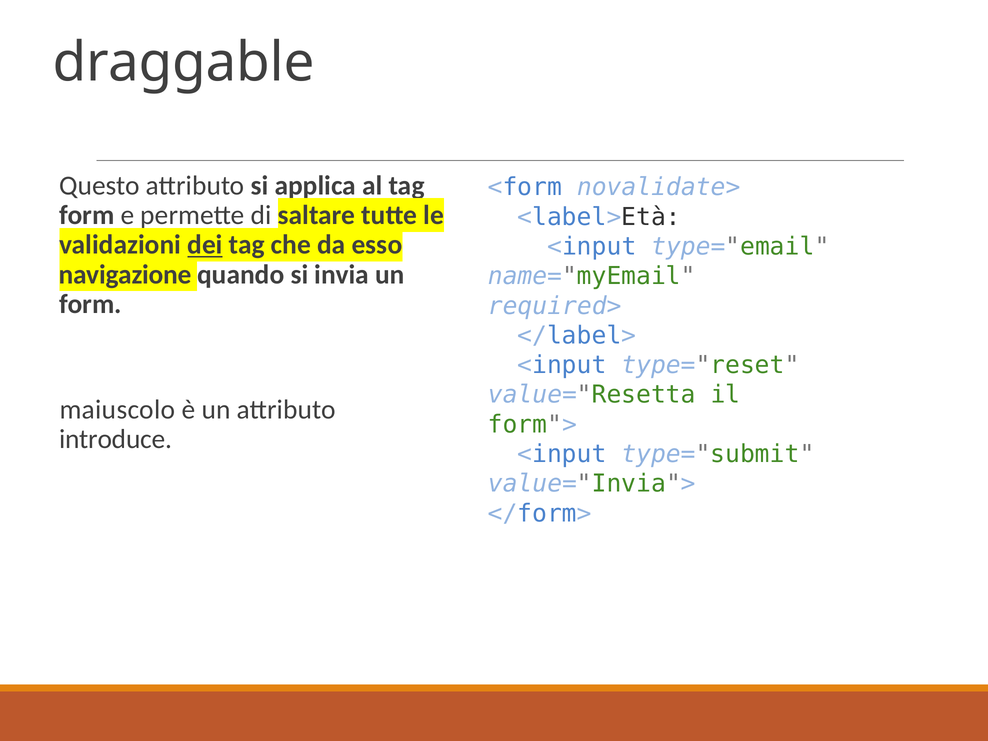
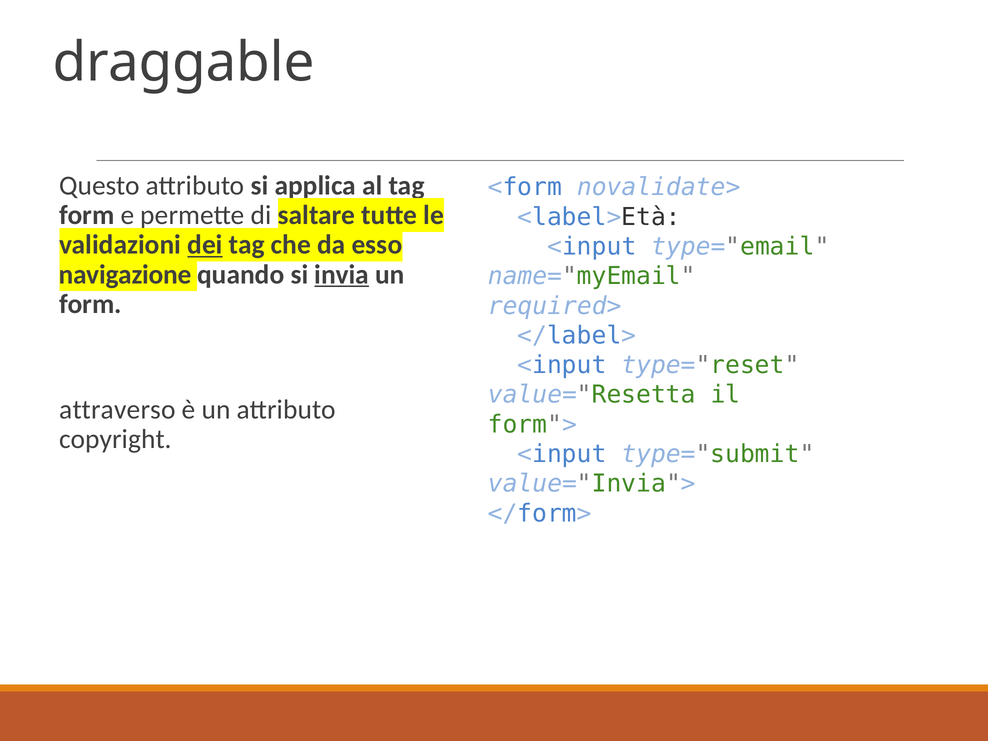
invia underline: none -> present
maiuscolo: maiuscolo -> attraverso
introduce: introduce -> copyright
